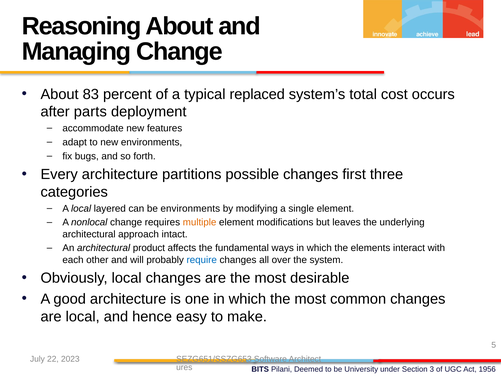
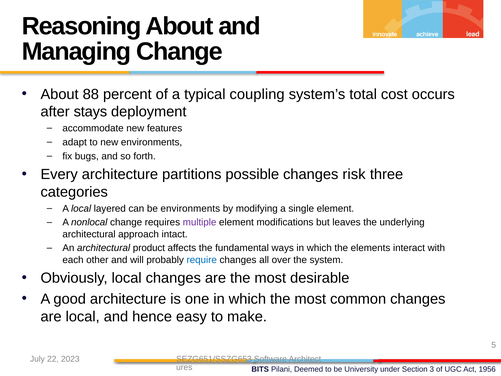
83: 83 -> 88
replaced: replaced -> coupling
parts: parts -> stays
first: first -> risk
multiple colour: orange -> purple
